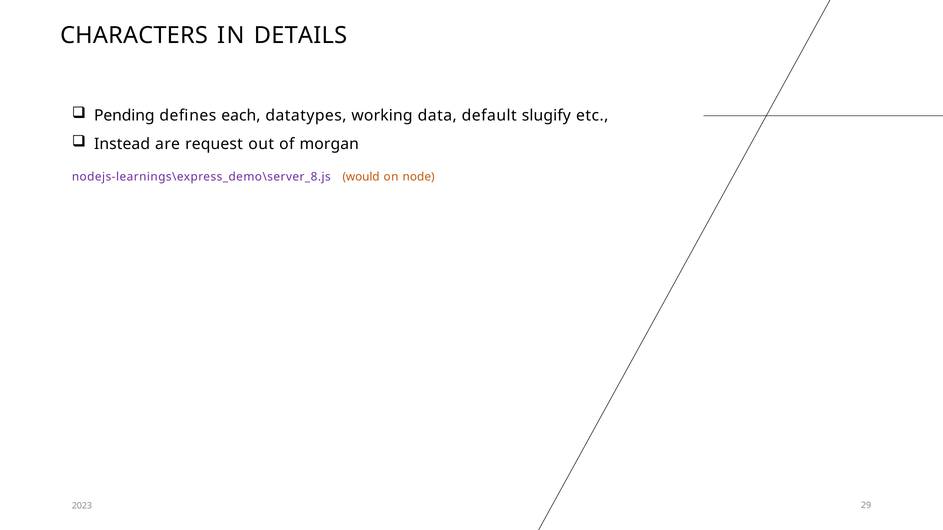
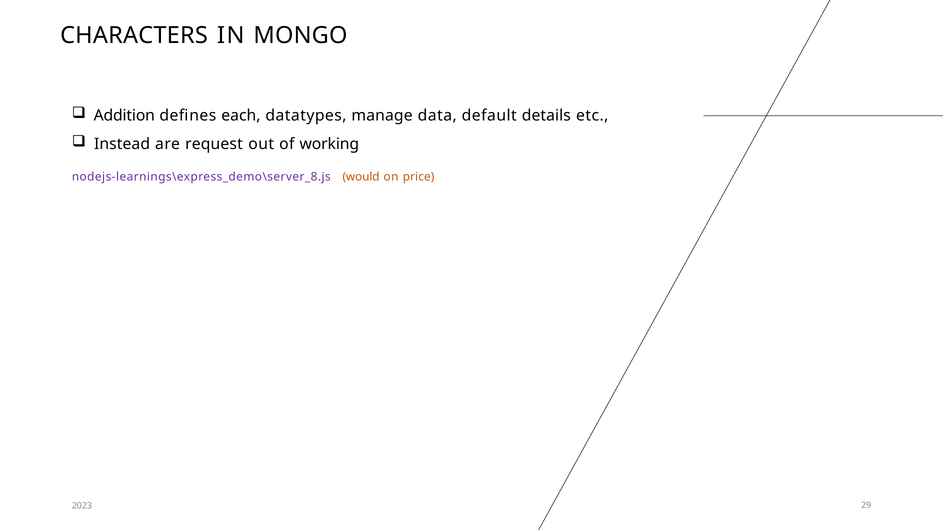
DETAILS: DETAILS -> MONGO
Pending: Pending -> Addition
working: working -> manage
slugify: slugify -> details
morgan: morgan -> working
node: node -> price
